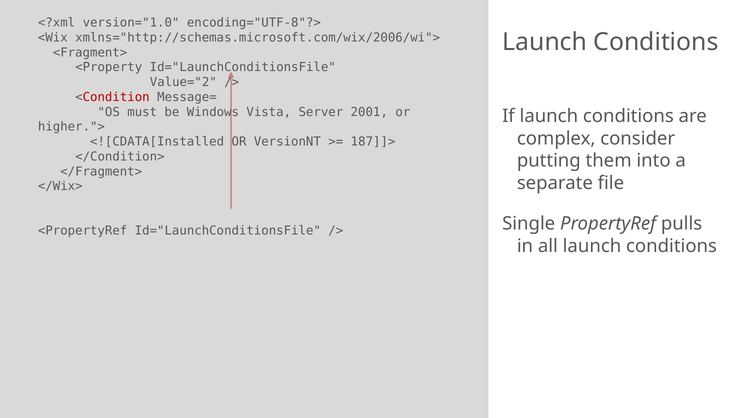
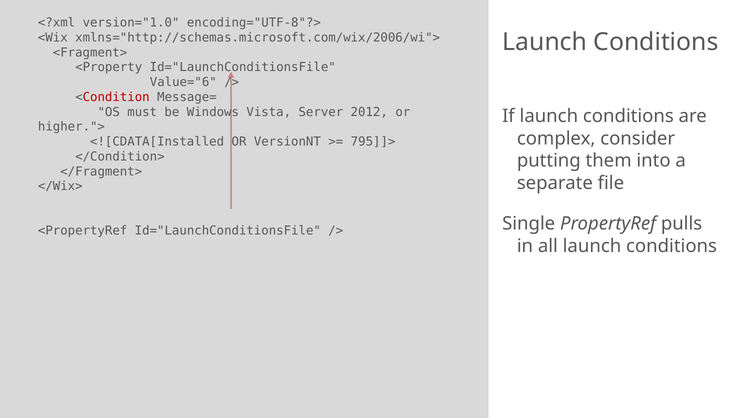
Value="2: Value="2 -> Value="6
2001: 2001 -> 2012
187]]>: 187]]> -> 795]]>
